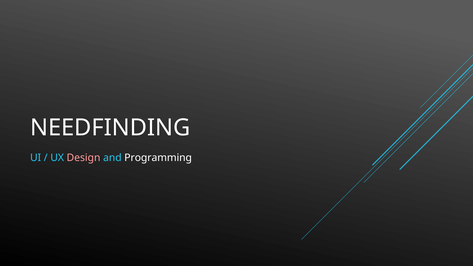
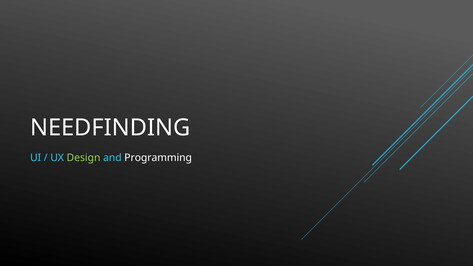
Design colour: pink -> light green
